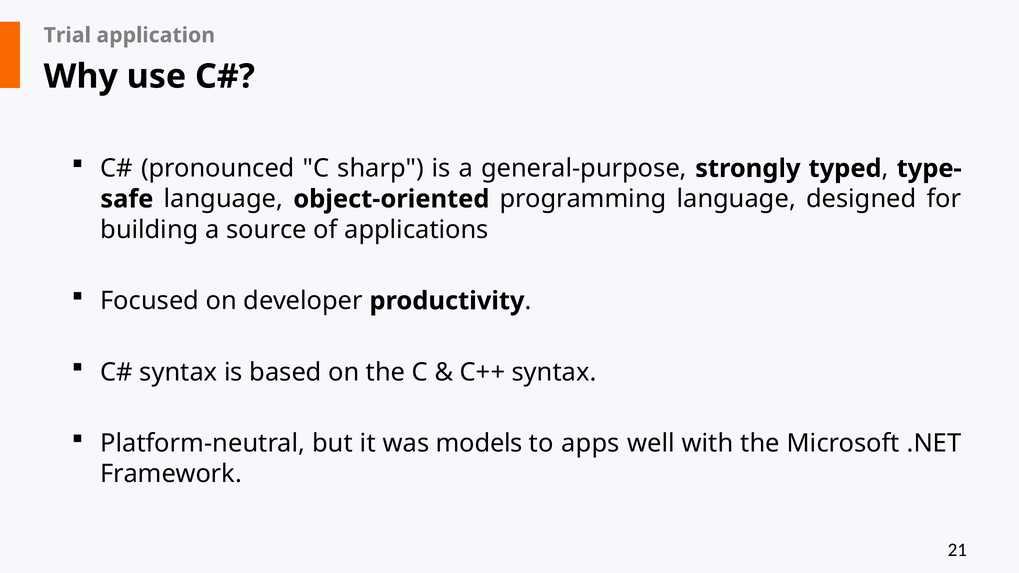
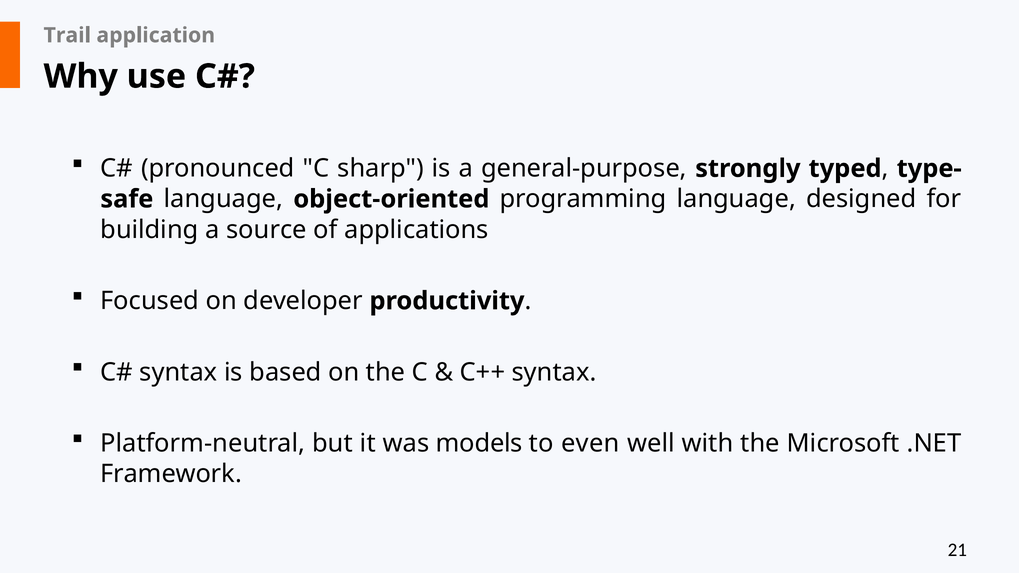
Trial: Trial -> Trail
apps: apps -> even
